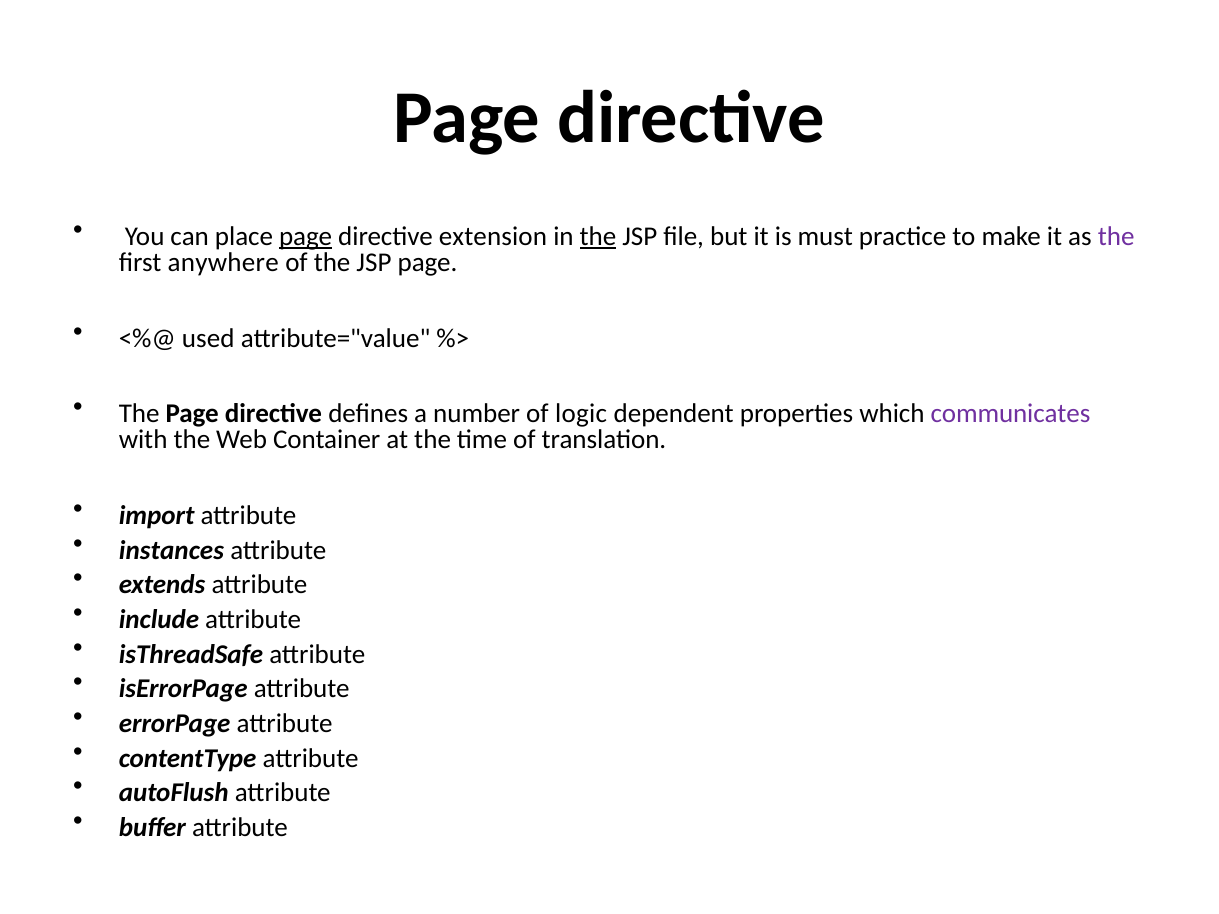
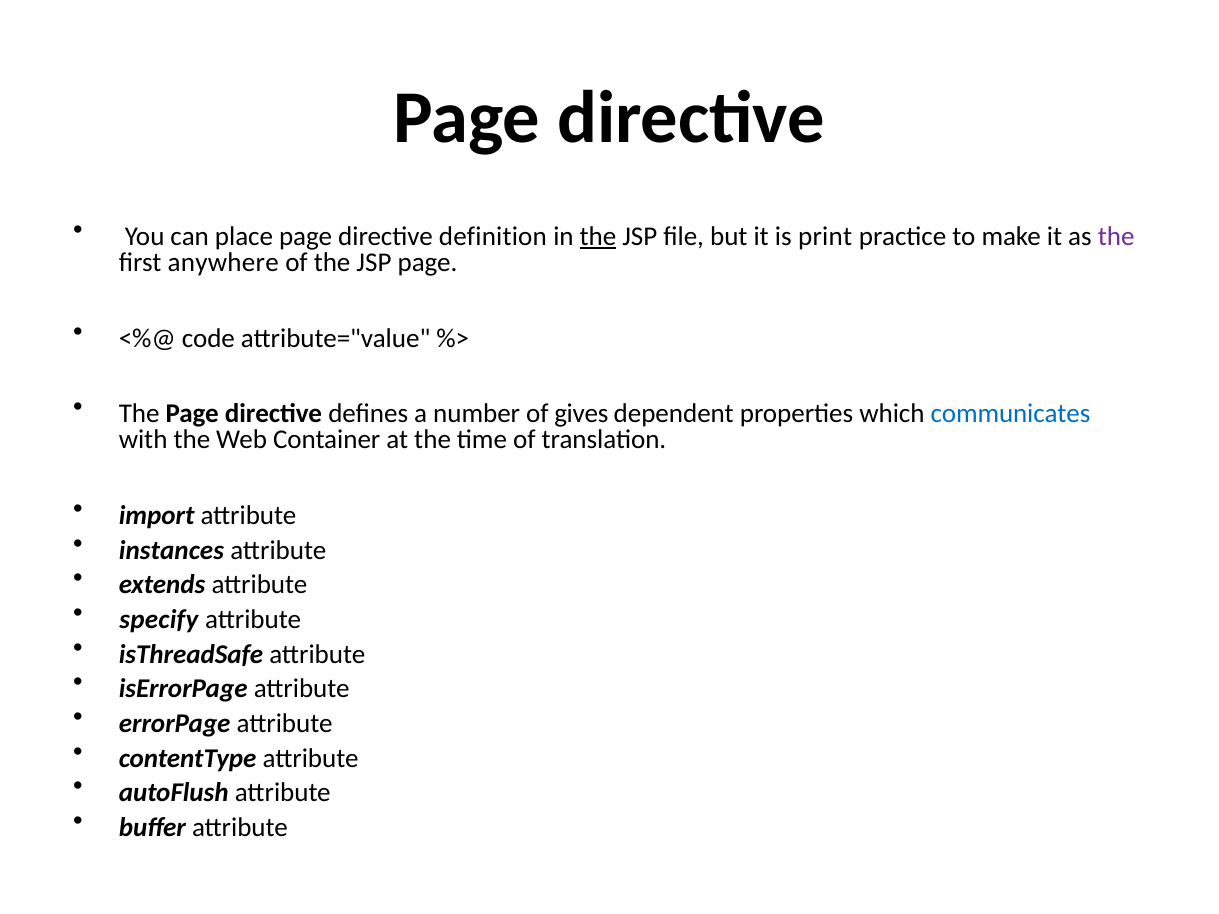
page at (306, 237) underline: present -> none
extension: extension -> definition
must: must -> print
used: used -> code
logic: logic -> gives
communicates colour: purple -> blue
include: include -> specify
